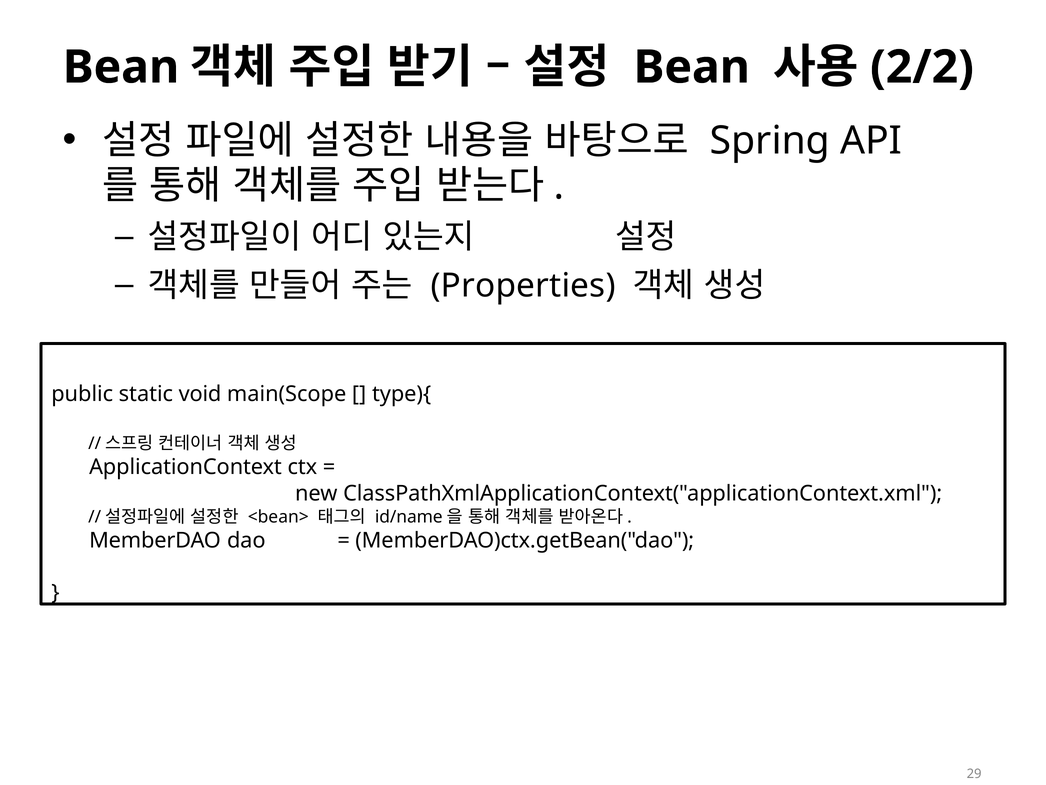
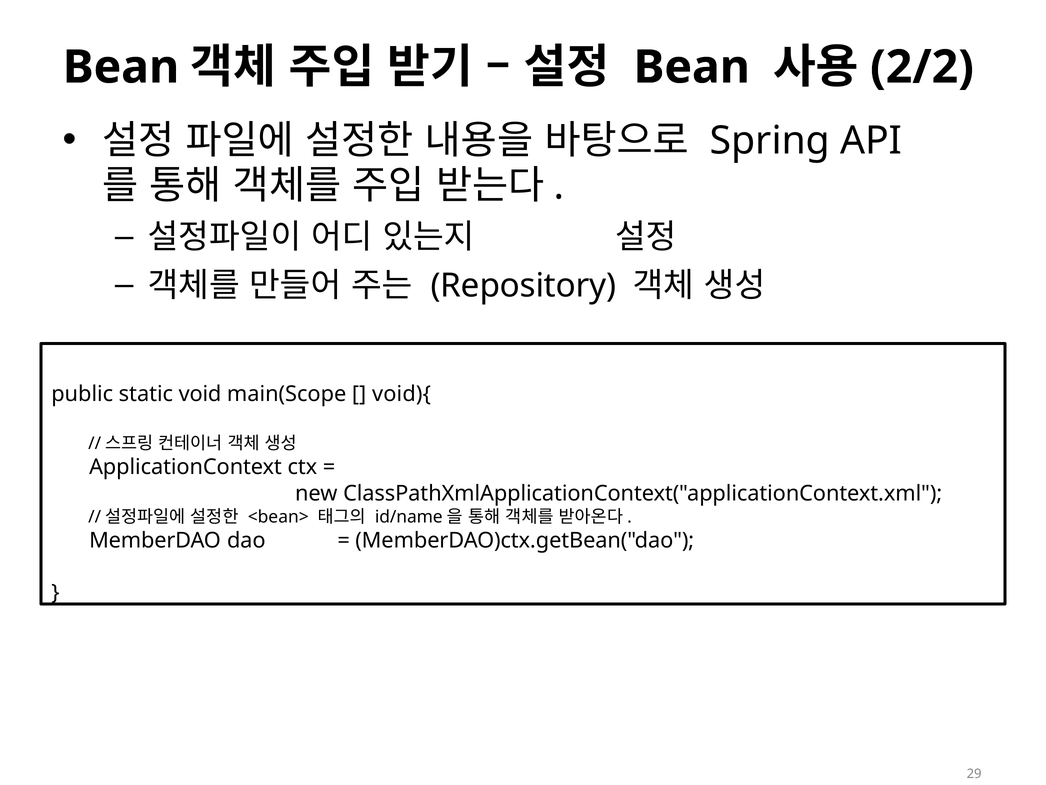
Properties: Properties -> Repository
type){: type){ -> void){
